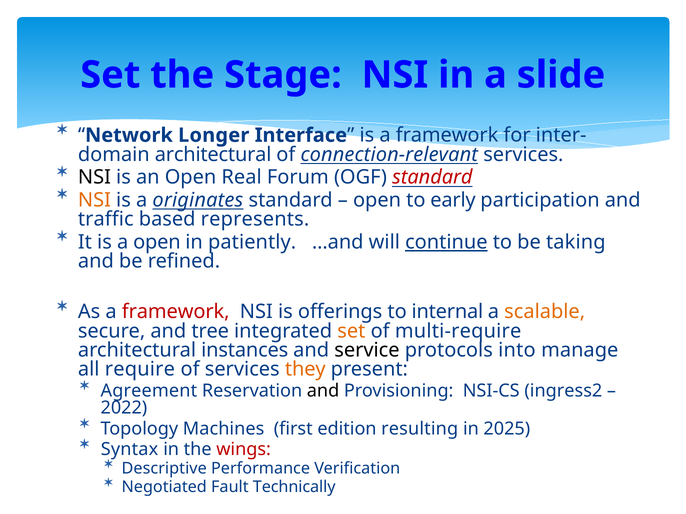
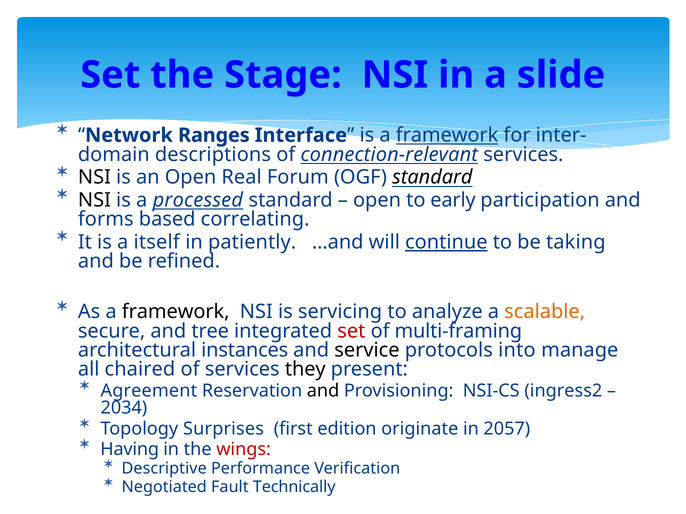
Longer: Longer -> Ranges
framework at (447, 135) underline: none -> present
architectural at (213, 155): architectural -> descriptions
standard at (432, 177) colour: red -> black
NSI at (94, 200) colour: orange -> black
originates: originates -> processed
traffic: traffic -> forms
represents: represents -> correlating
a open: open -> itself
framework at (176, 312) colour: red -> black
offerings: offerings -> servicing
internal: internal -> analyze
set at (351, 331) colour: orange -> red
multi-require: multi-require -> multi-framing
require: require -> chaired
they colour: orange -> black
2022: 2022 -> 2034
Machines: Machines -> Surprises
resulting: resulting -> originate
2025: 2025 -> 2057
Syntax: Syntax -> Having
